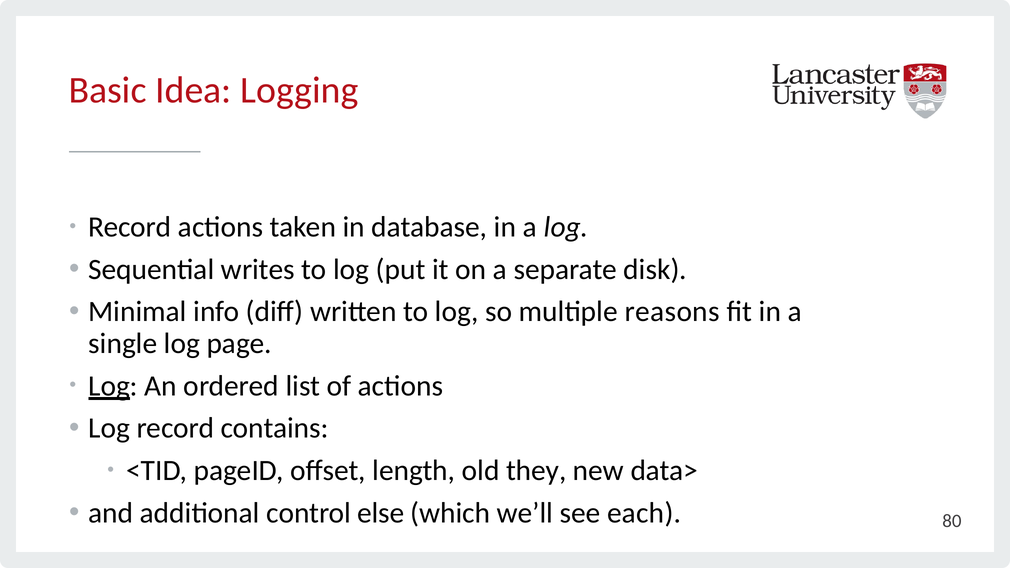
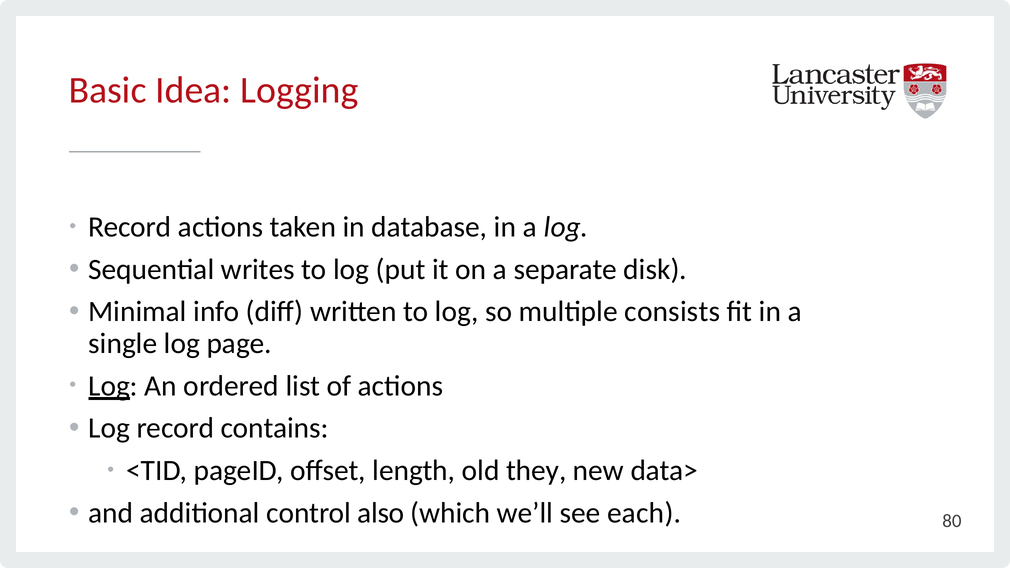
reasons: reasons -> consists
else: else -> also
